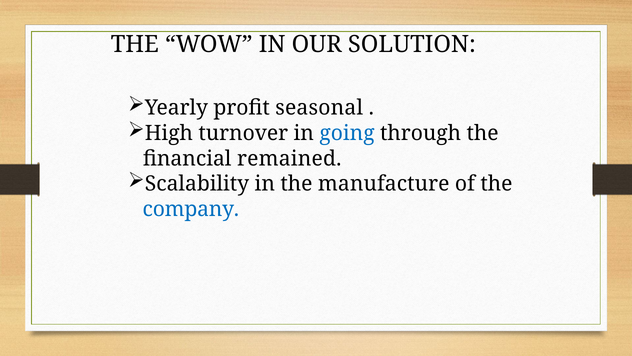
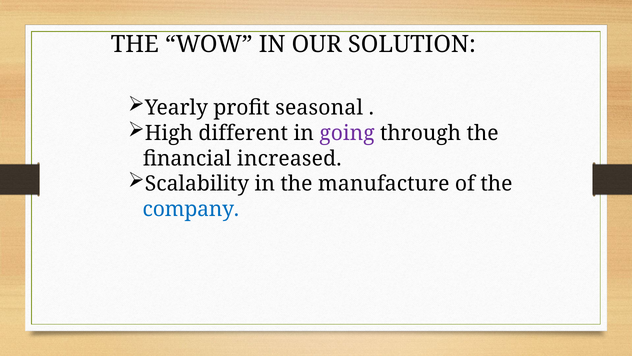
turnover: turnover -> different
going colour: blue -> purple
remained: remained -> increased
